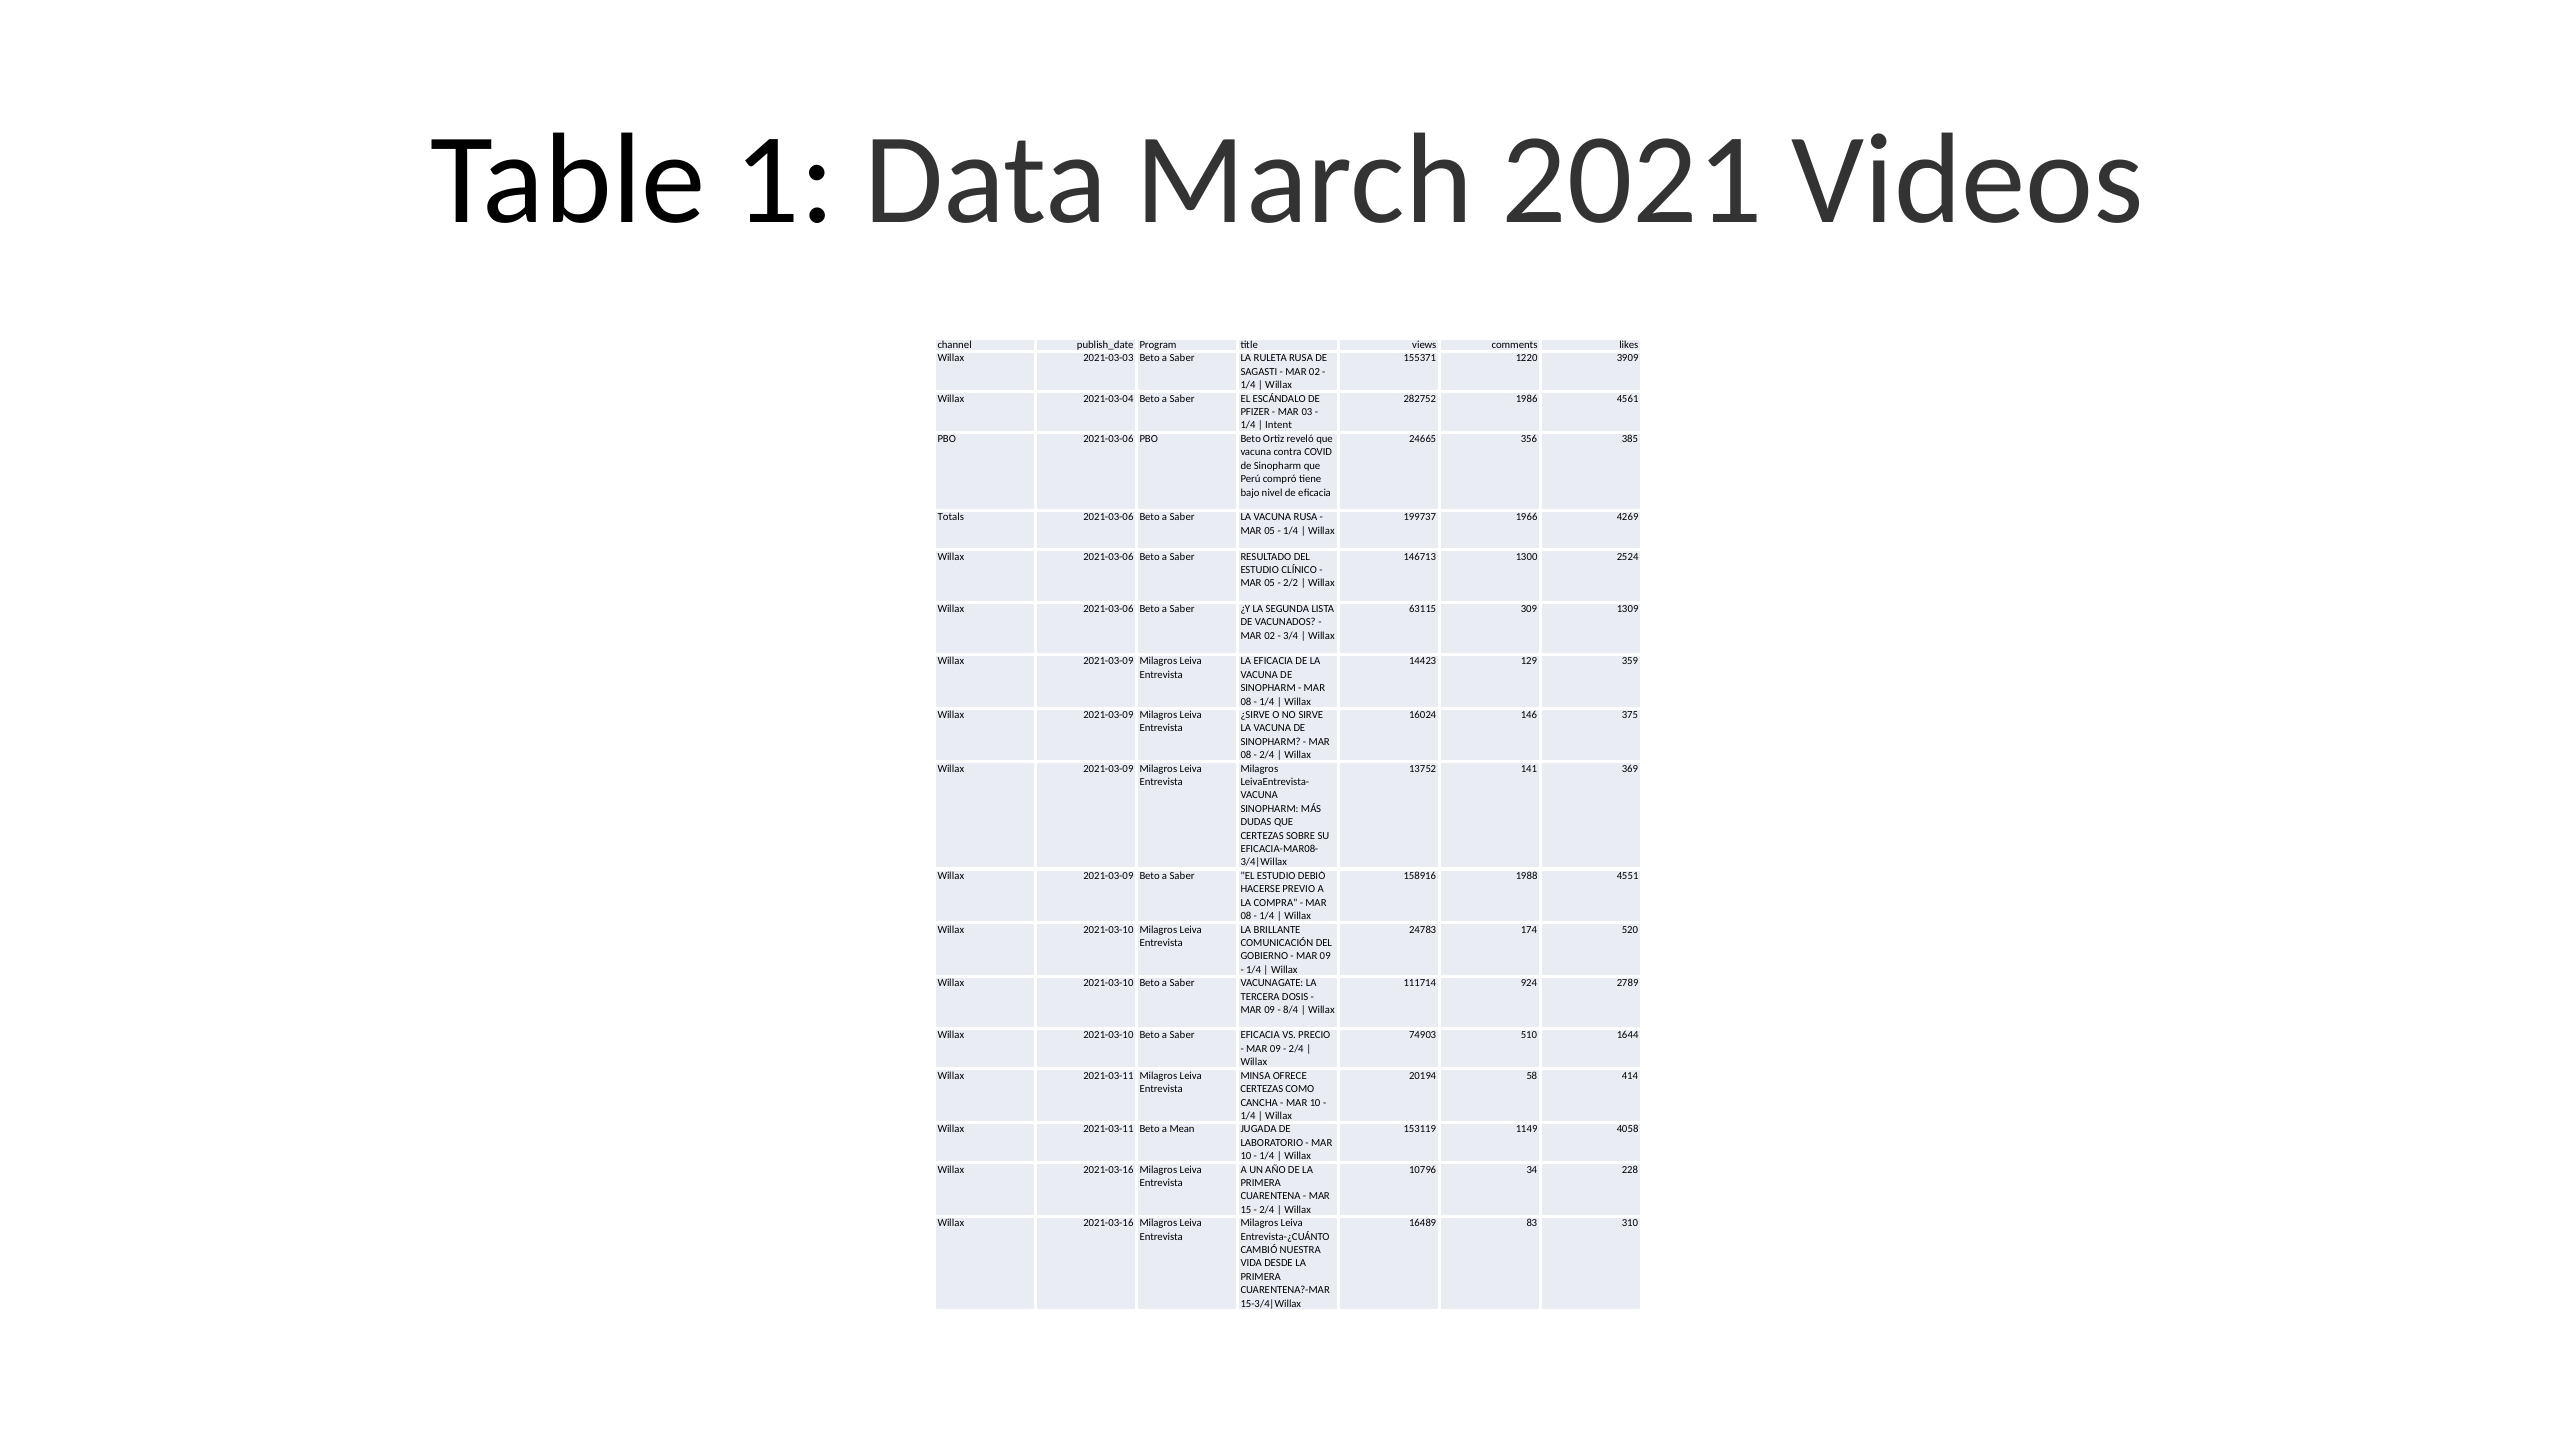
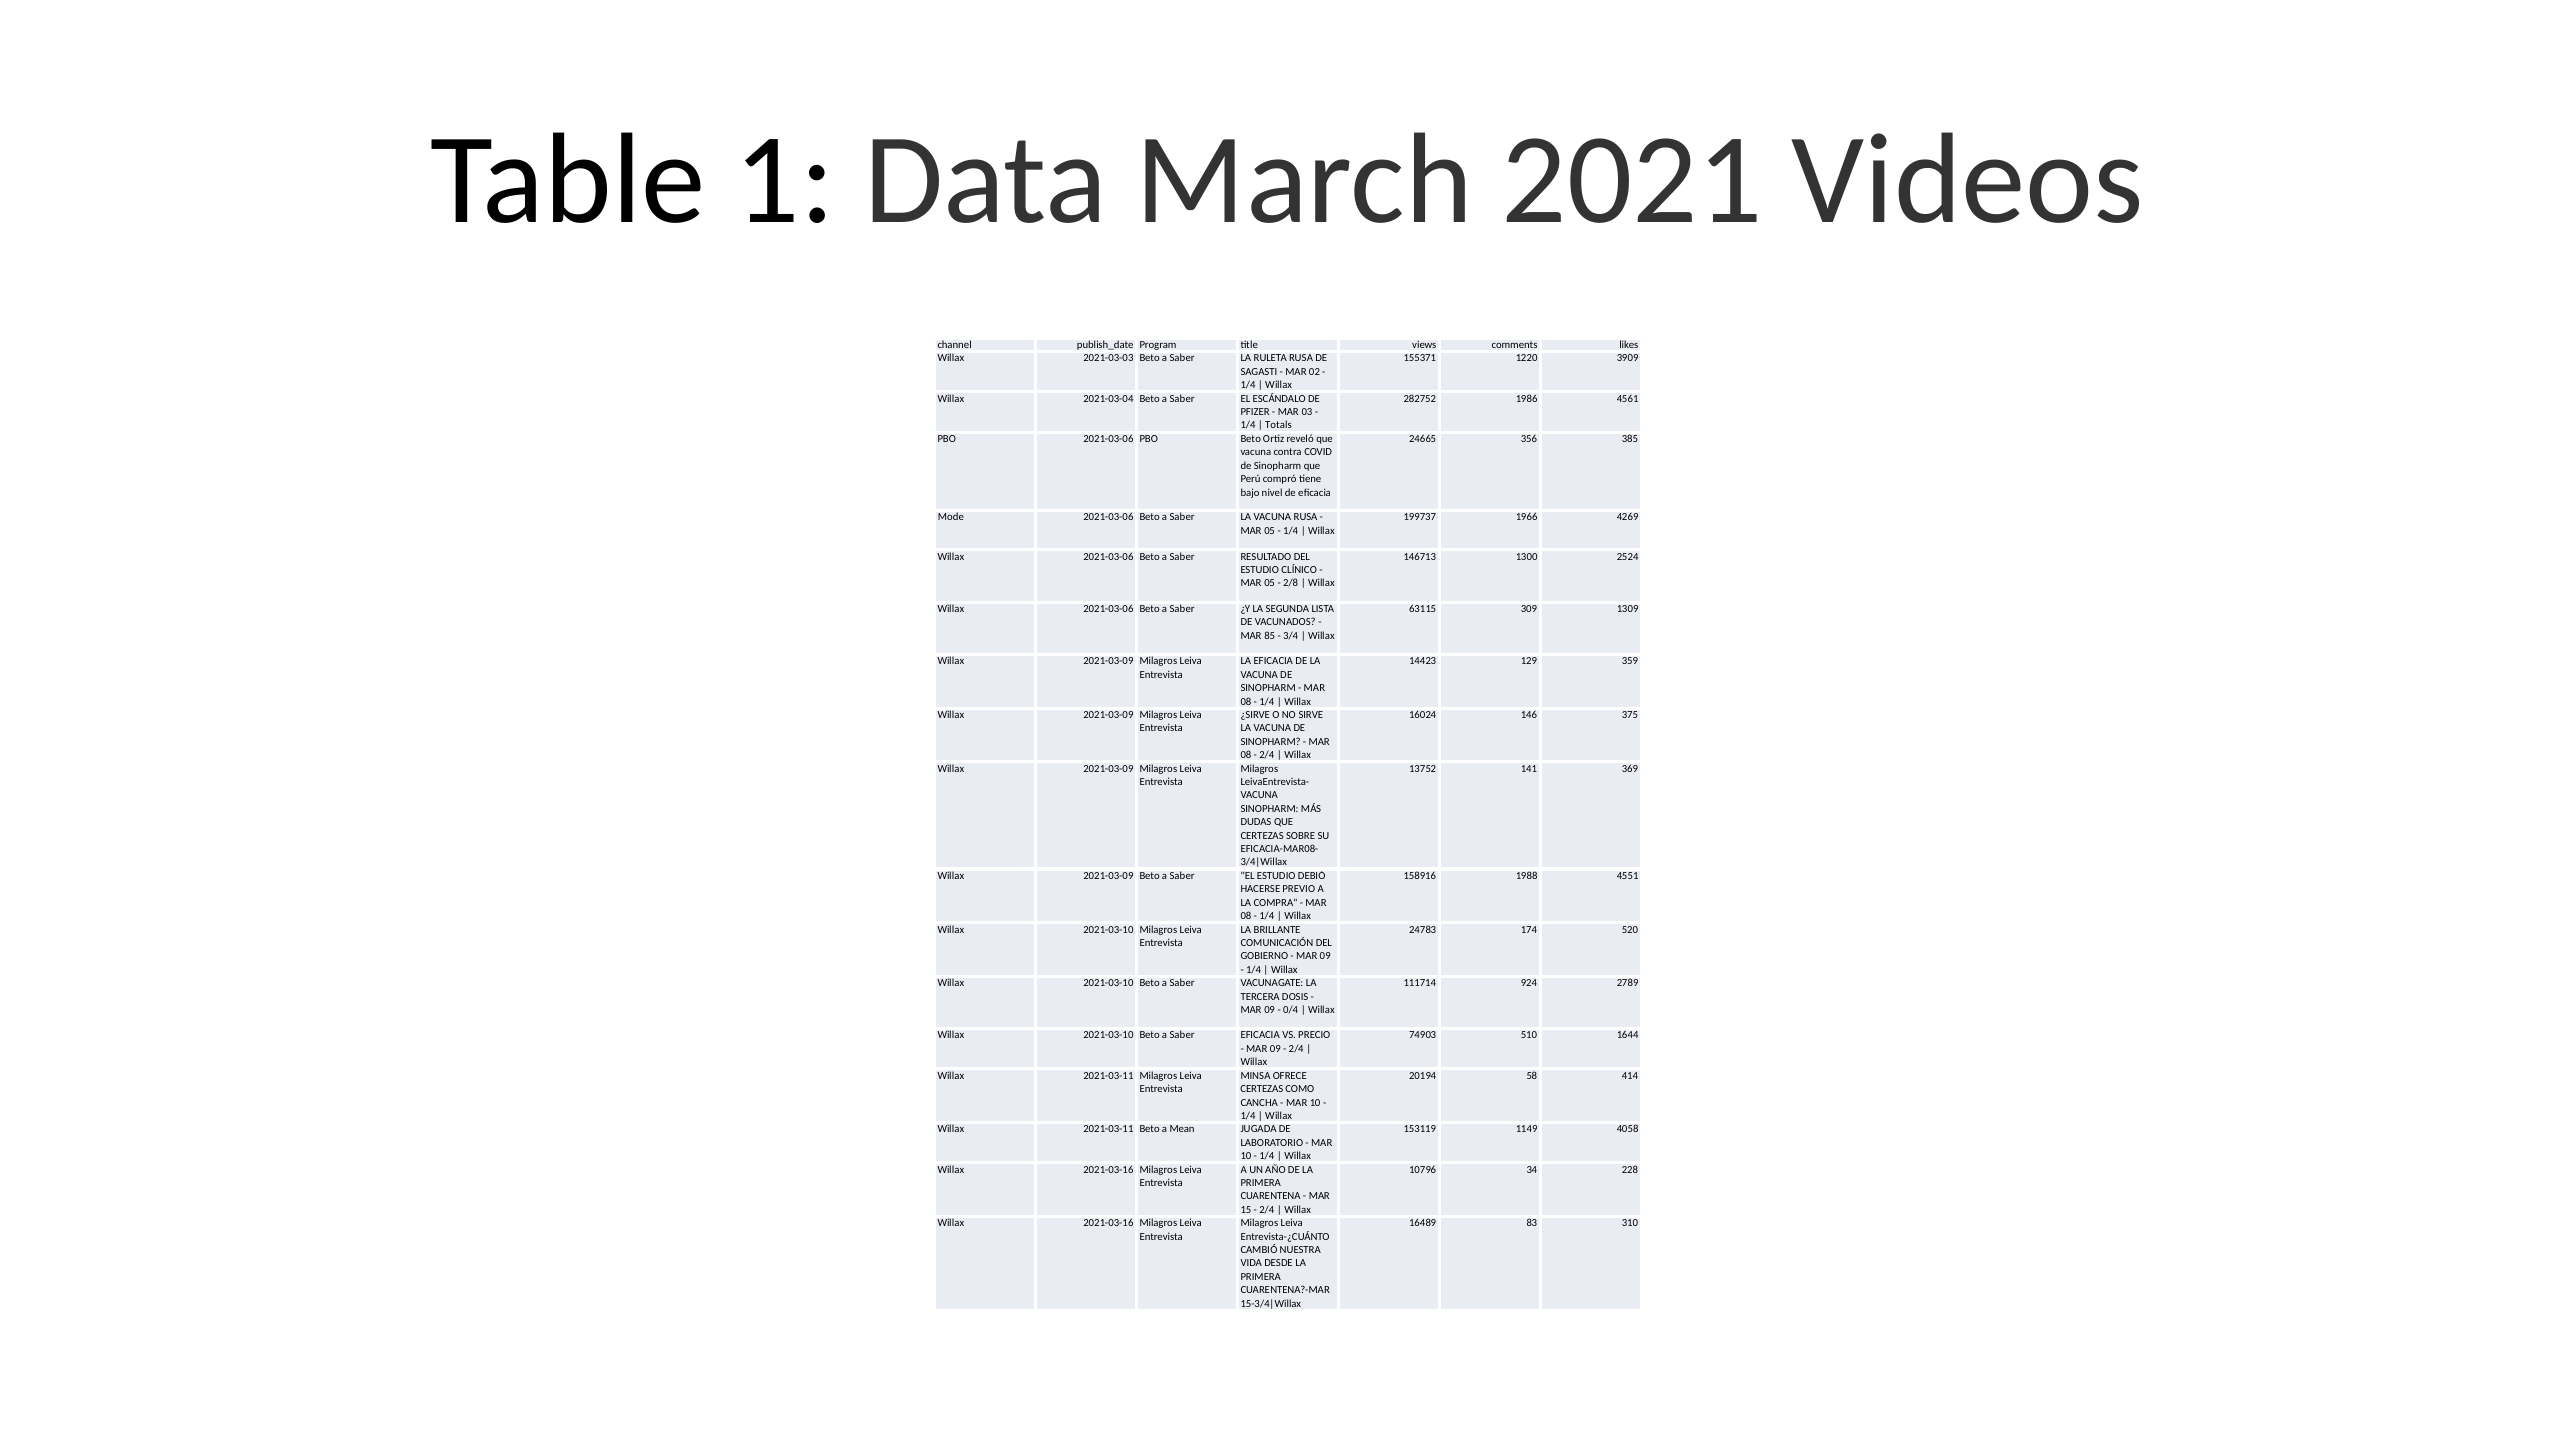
Intent: Intent -> Totals
Totals: Totals -> Mode
2/2: 2/2 -> 2/8
02 at (1270, 636): 02 -> 85
8/4: 8/4 -> 0/4
